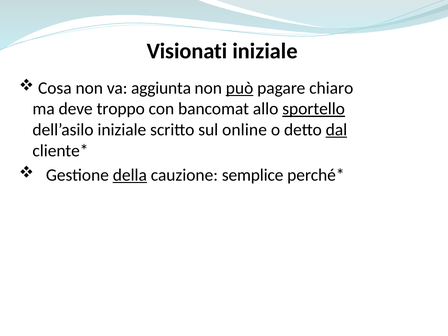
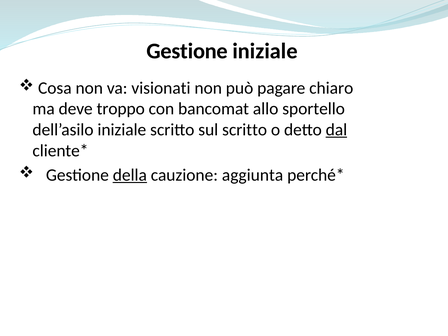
Visionati at (187, 51): Visionati -> Gestione
aggiunta: aggiunta -> visionati
può underline: present -> none
sportello underline: present -> none
sul online: online -> scritto
semplice: semplice -> aggiunta
